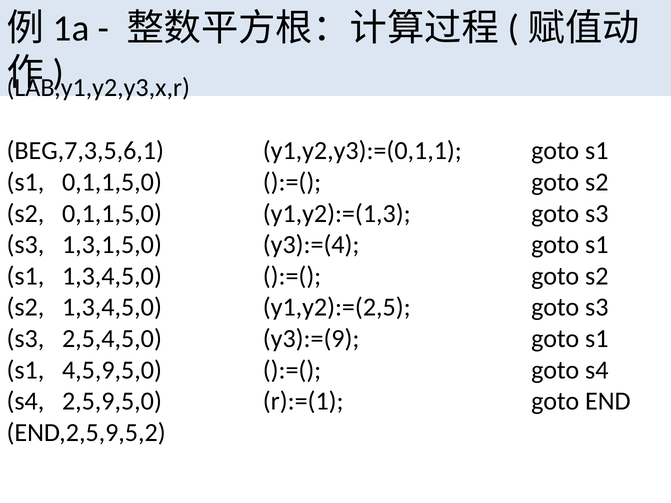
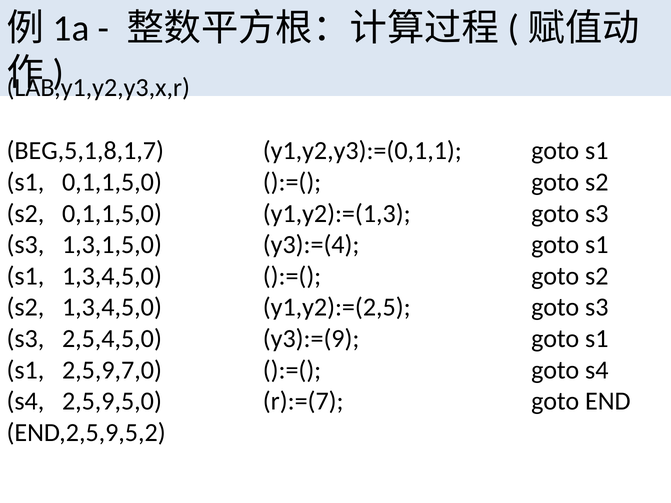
BEG,7,3,5,6,1: BEG,7,3,5,6,1 -> BEG,5,1,8,1,7
4,5,9,5,0: 4,5,9,5,0 -> 2,5,9,7,0
r):=(1: r):=(1 -> r):=(7
